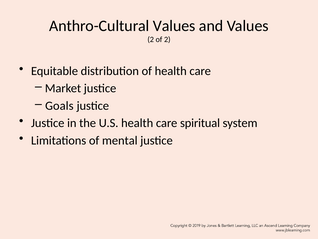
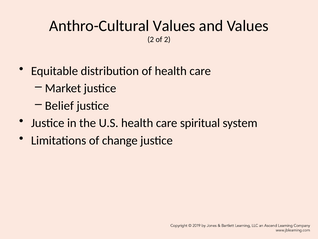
Goals: Goals -> Belief
mental: mental -> change
